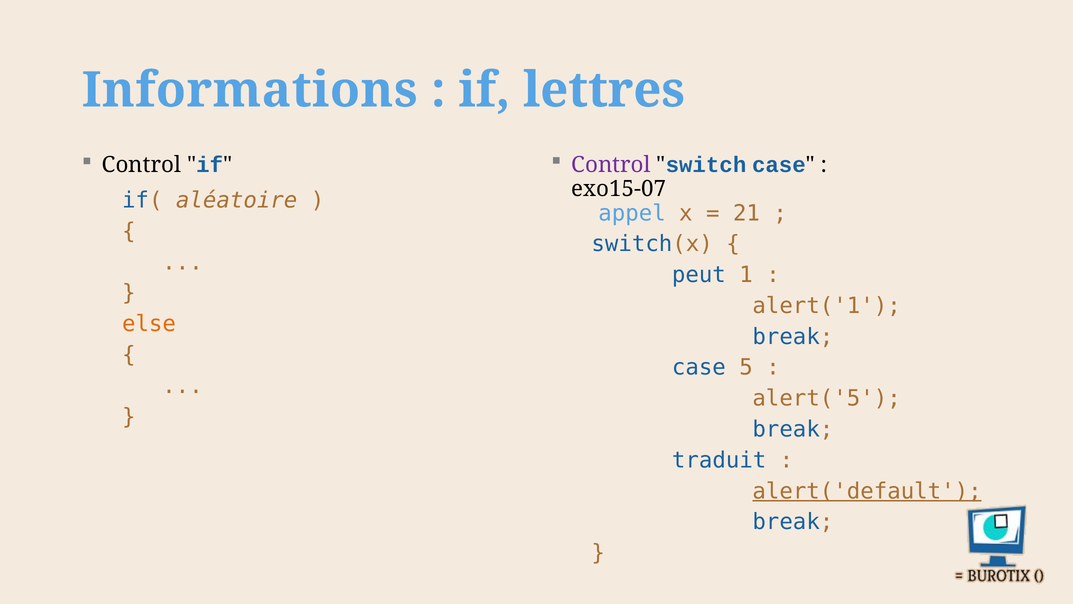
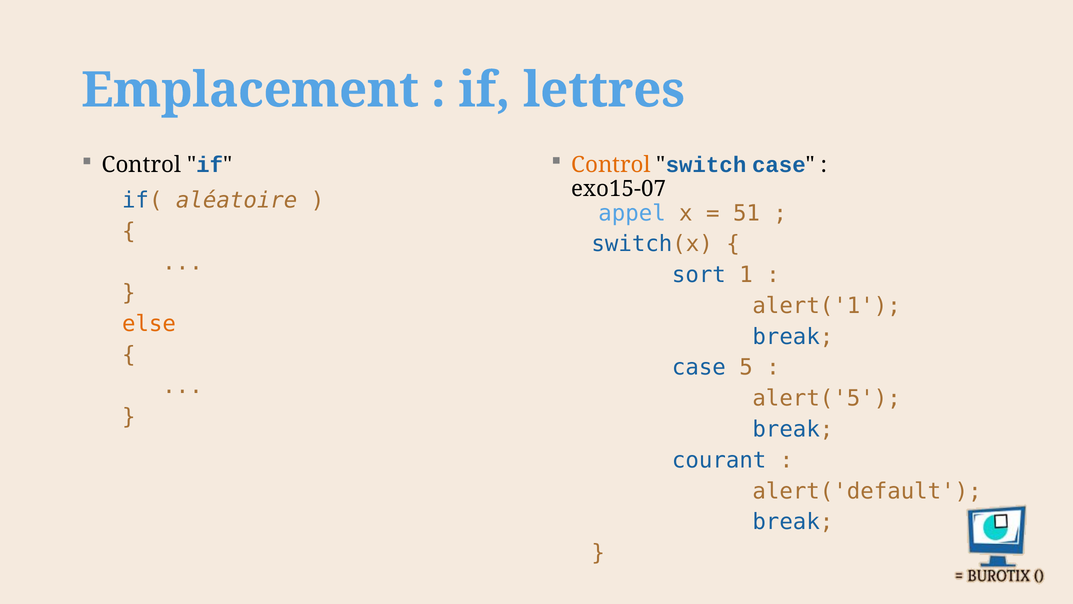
Informations: Informations -> Emplacement
Control at (611, 165) colour: purple -> orange
21: 21 -> 51
peut: peut -> sort
traduit: traduit -> courant
alert('default underline: present -> none
